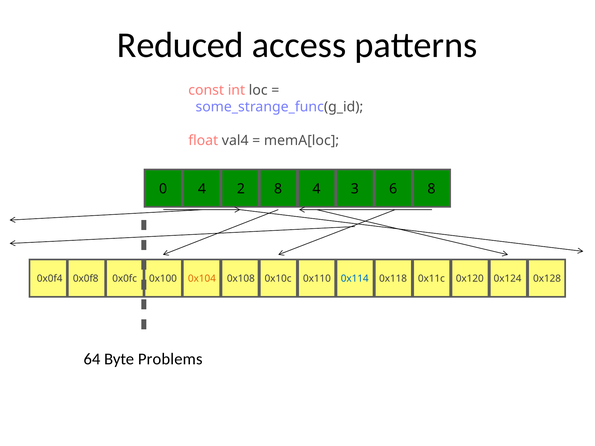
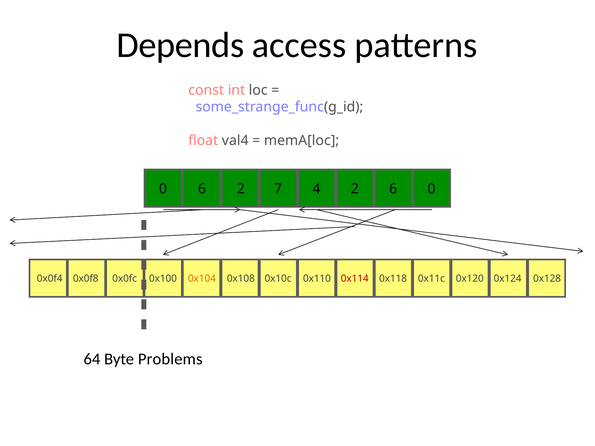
Reduced: Reduced -> Depends
0 4: 4 -> 6
2 8: 8 -> 7
4 3: 3 -> 2
6 8: 8 -> 0
0x114 colour: blue -> red
